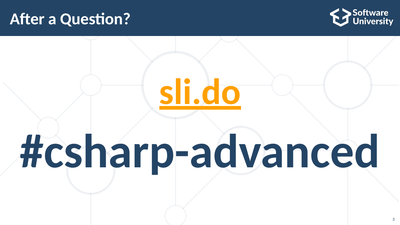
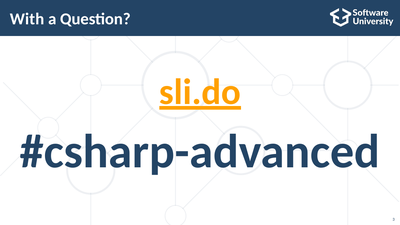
After: After -> With
